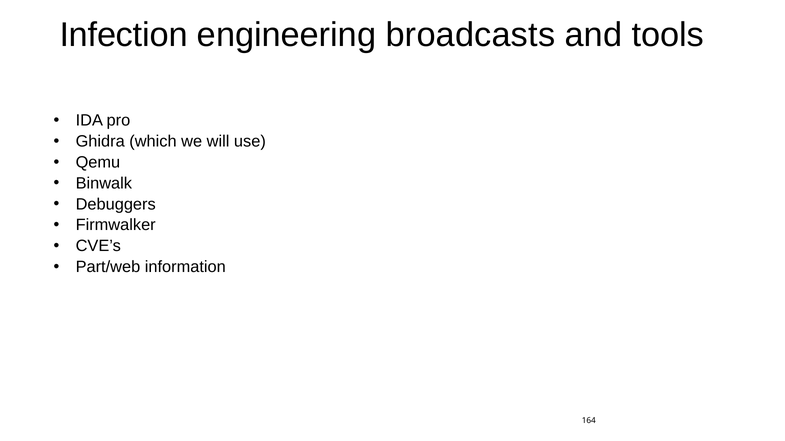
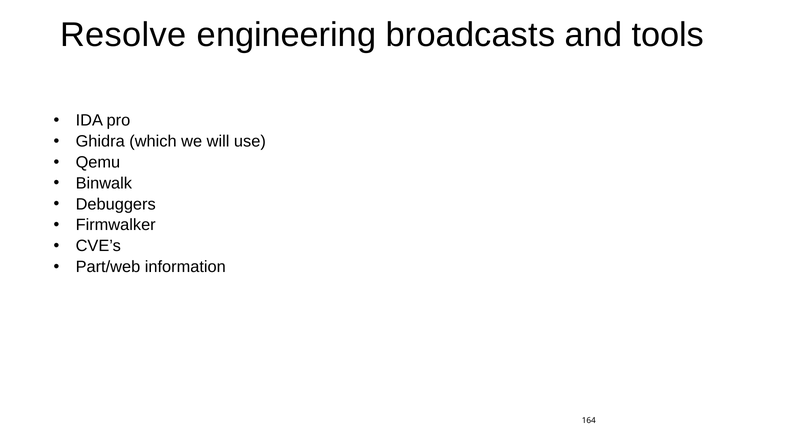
Infection: Infection -> Resolve
